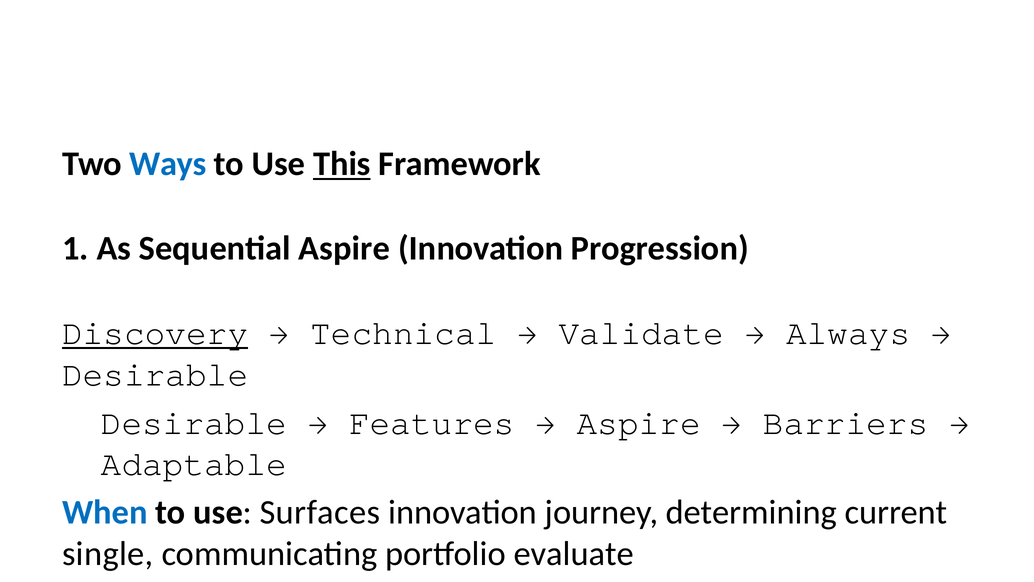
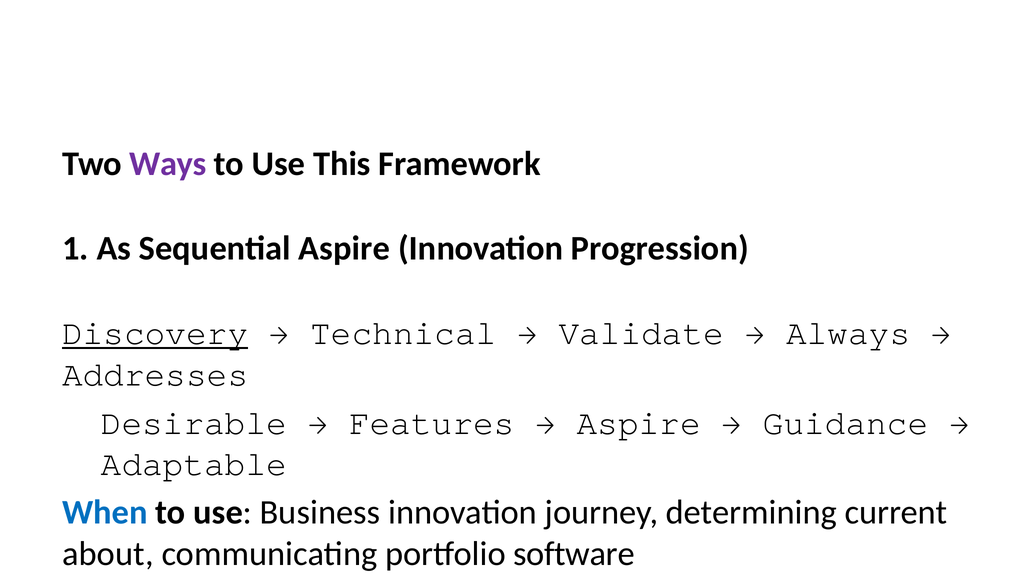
Ways colour: blue -> purple
This at (342, 164) underline: present -> none
Desirable at (155, 374): Desirable -> Addresses
Barriers: Barriers -> Guidance
use Surfaces: Surfaces -> Business
single: single -> about
portfolio evaluate: evaluate -> software
